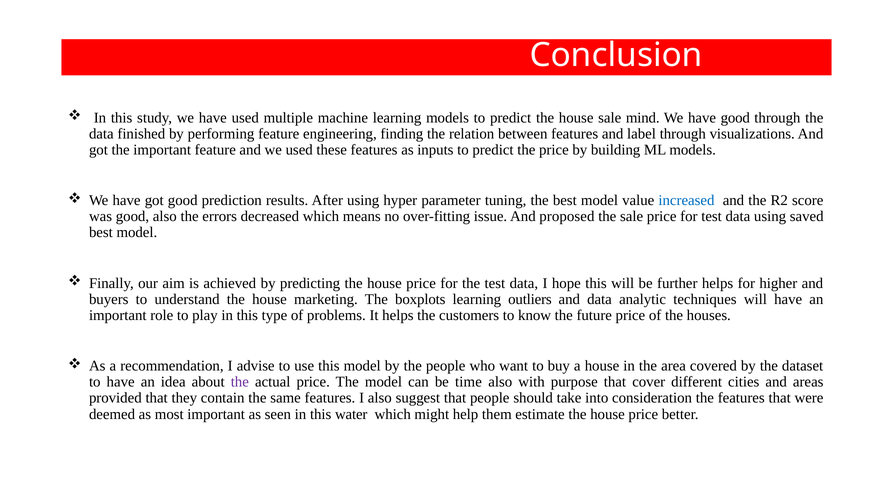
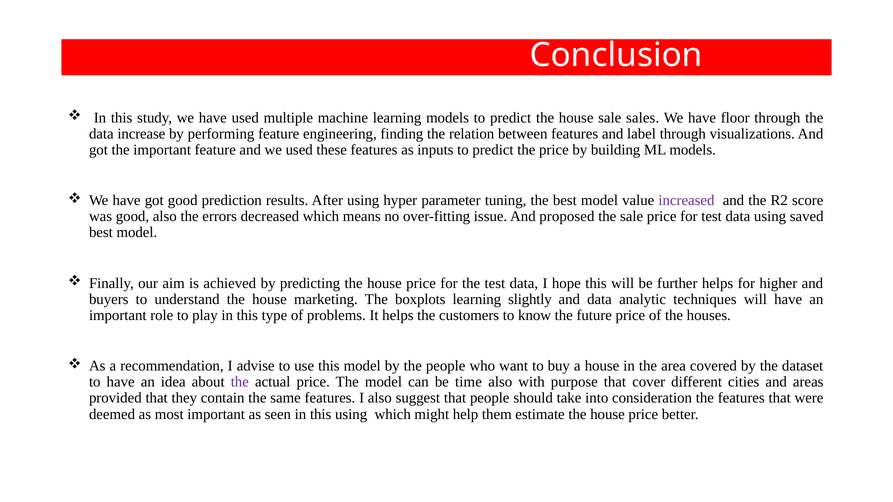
mind: mind -> sales
have good: good -> floor
finished: finished -> increase
increased colour: blue -> purple
outliers: outliers -> slightly
this water: water -> using
